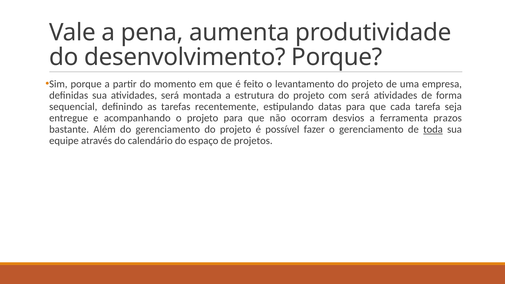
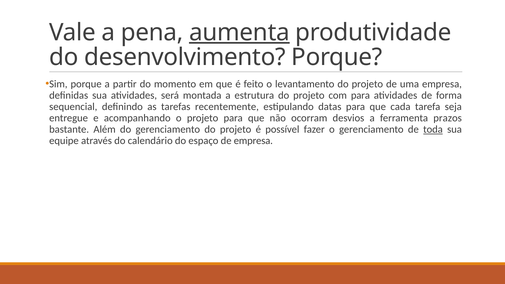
aumenta underline: none -> present
com será: será -> para
de projetos: projetos -> empresa
